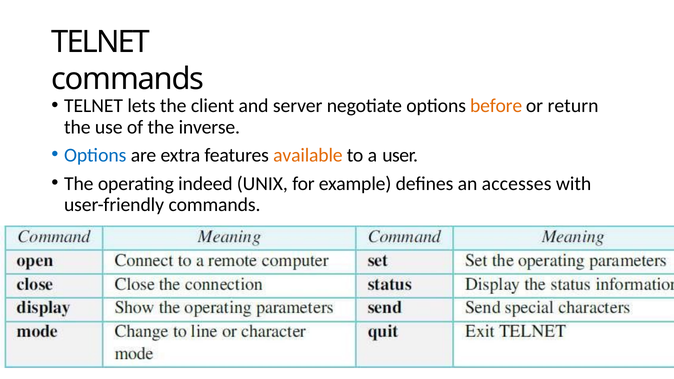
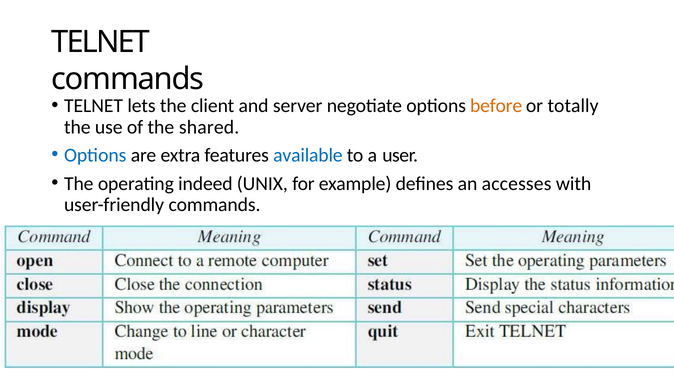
return: return -> totally
inverse: inverse -> shared
available colour: orange -> blue
